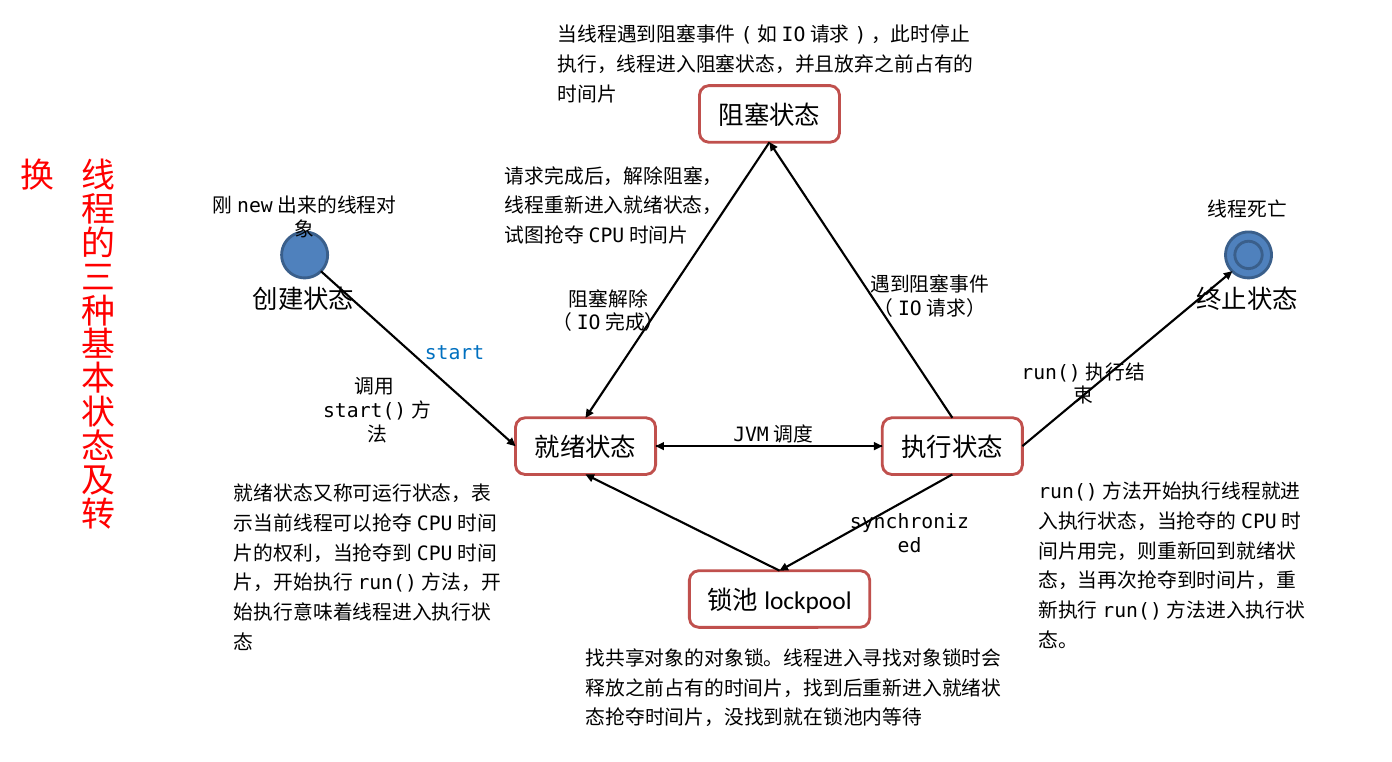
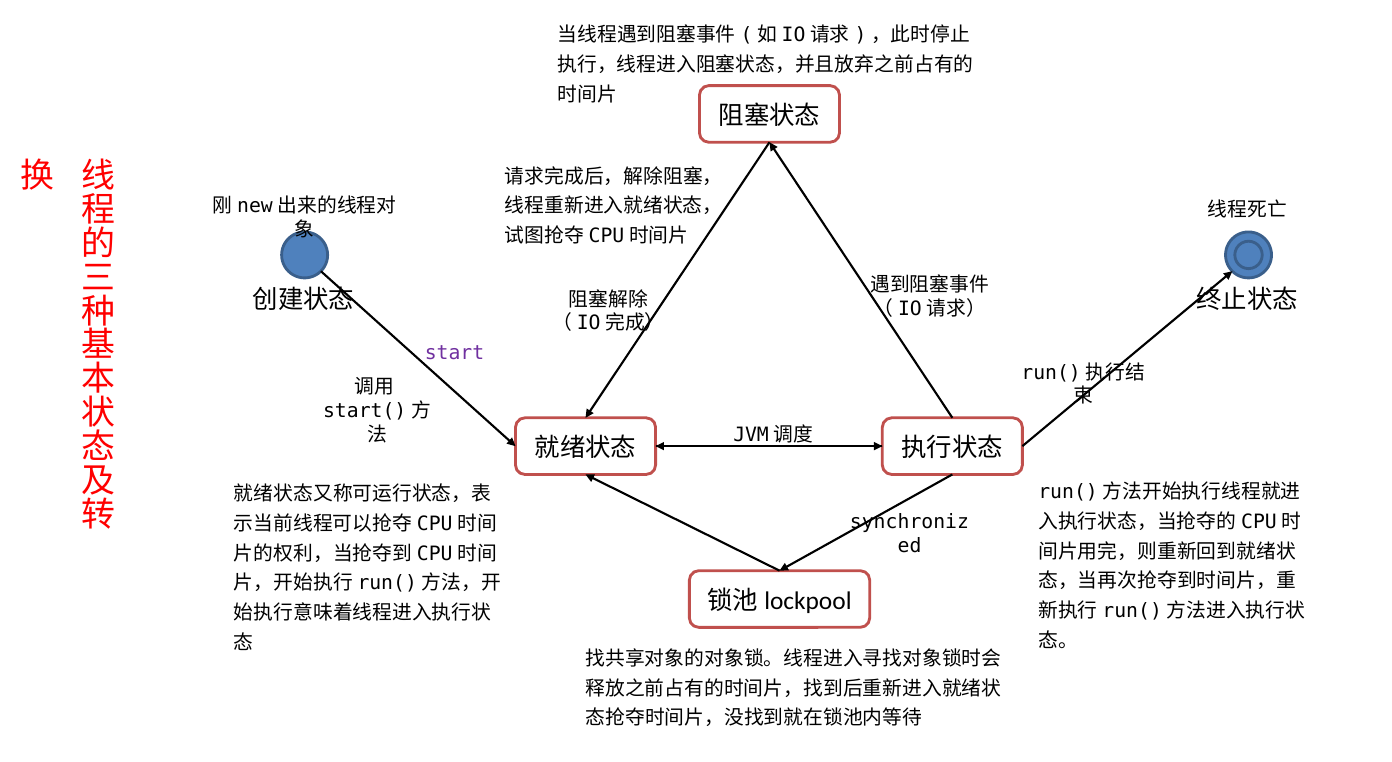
start colour: blue -> purple
